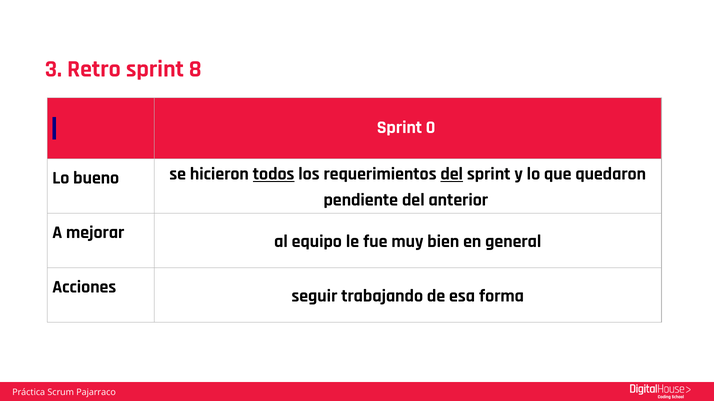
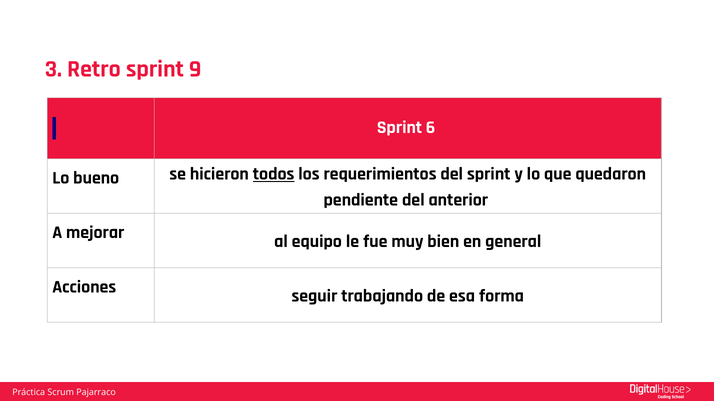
8: 8 -> 9
0: 0 -> 6
del at (452, 174) underline: present -> none
